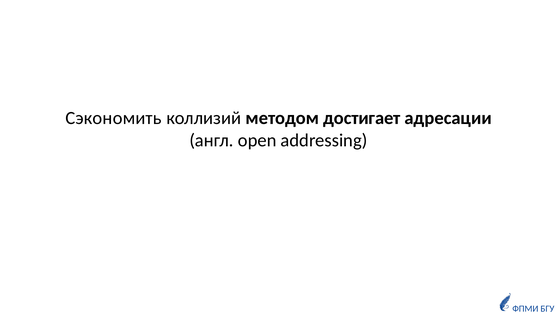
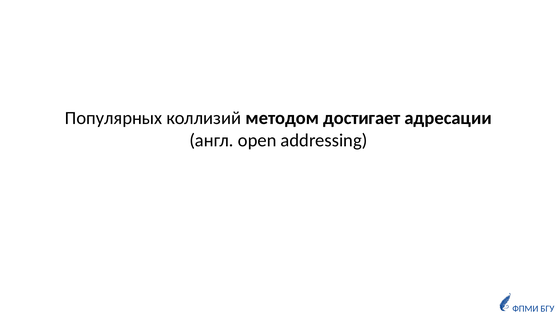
Сэкономить: Сэкономить -> Популярных
